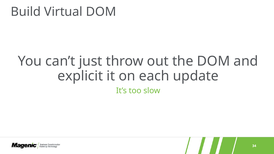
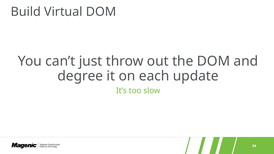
explicit: explicit -> degree
